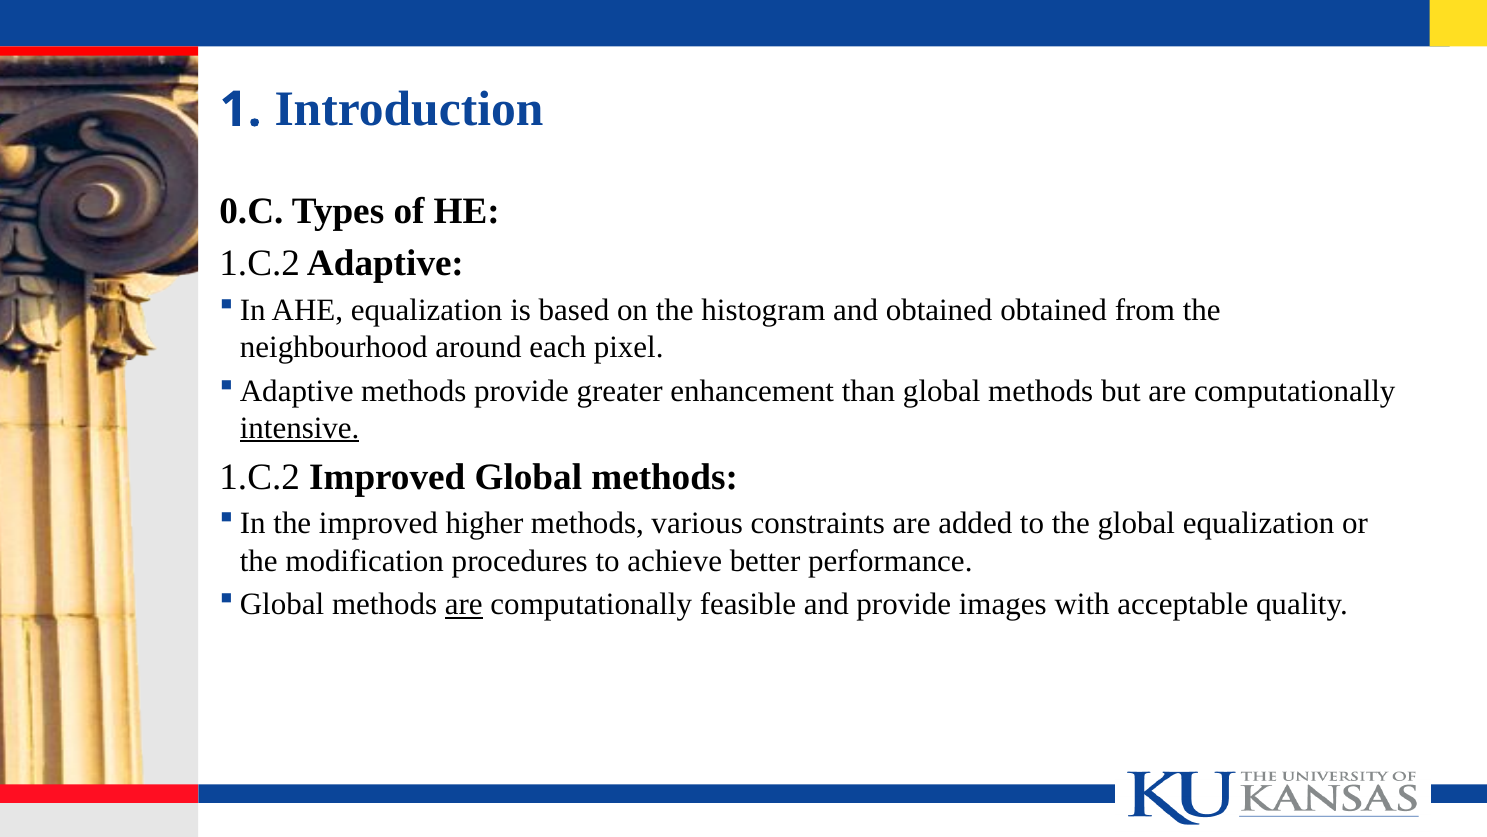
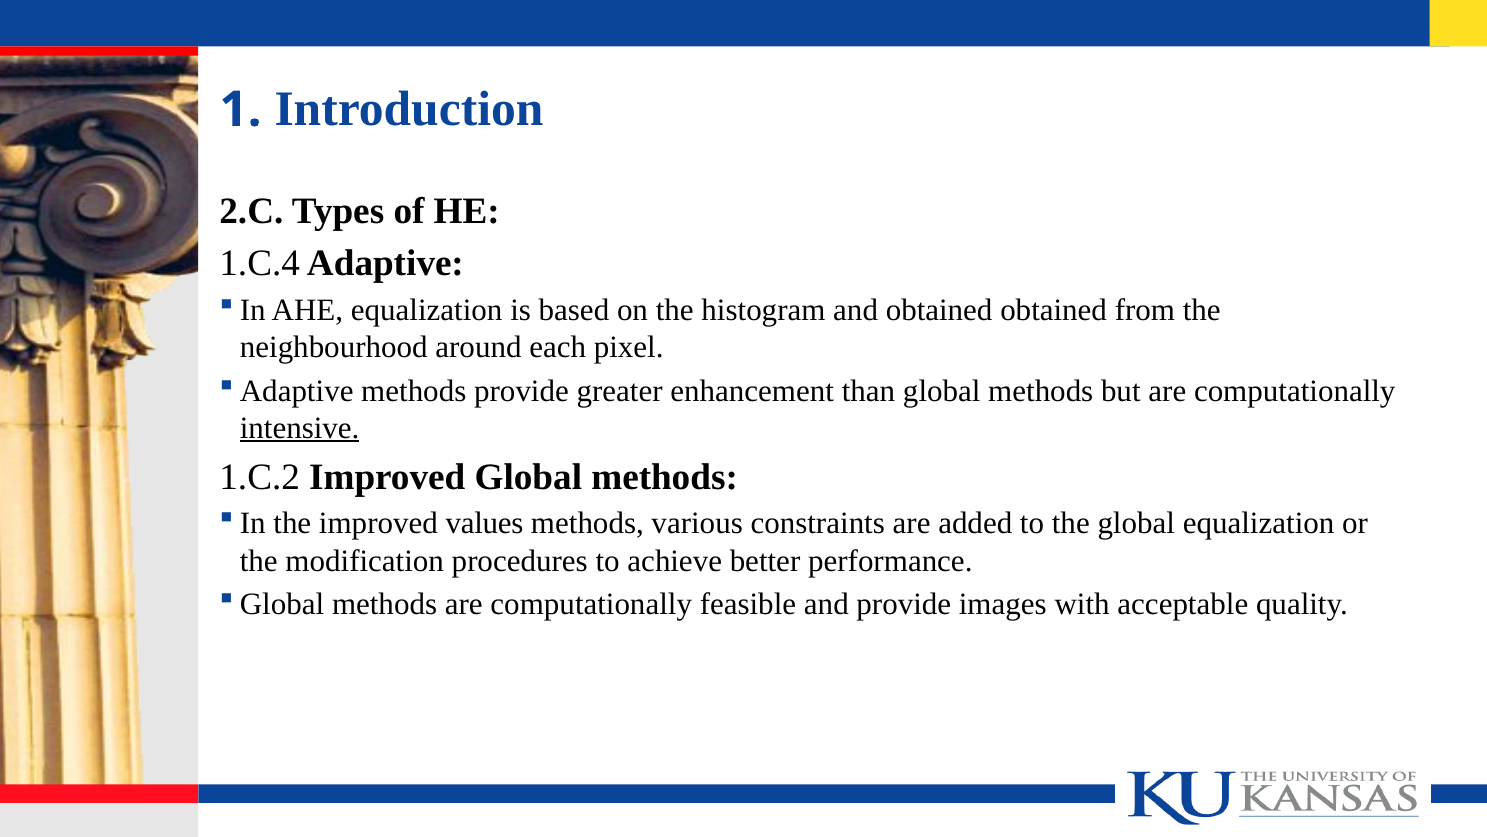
0.C: 0.C -> 2.C
1.C.2 at (260, 263): 1.C.2 -> 1.C.4
higher: higher -> values
are at (464, 604) underline: present -> none
